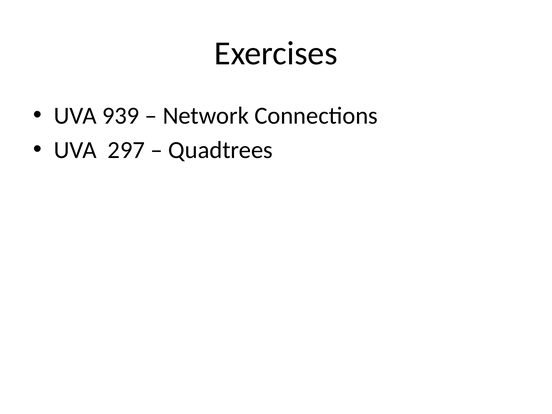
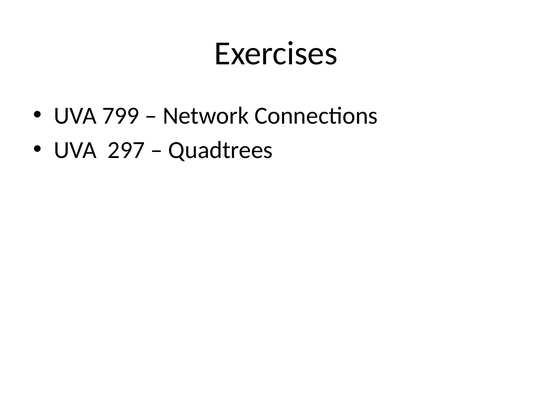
939: 939 -> 799
